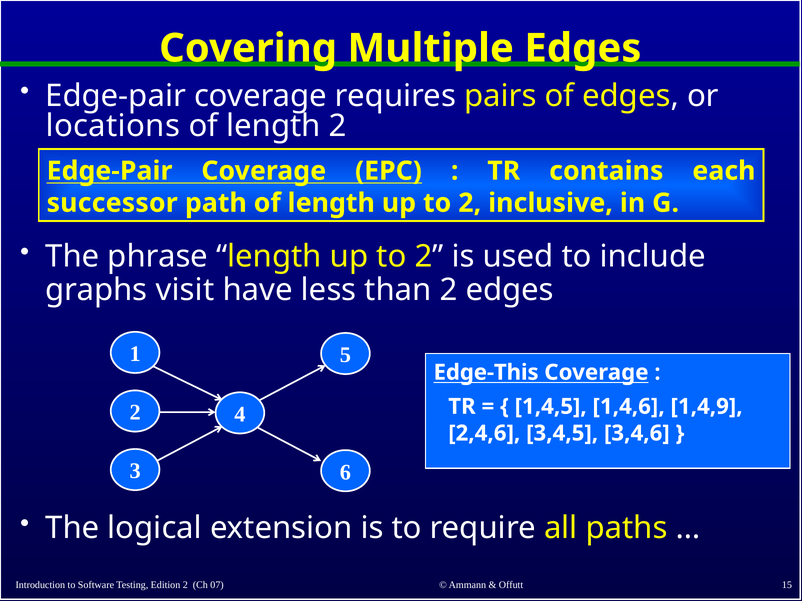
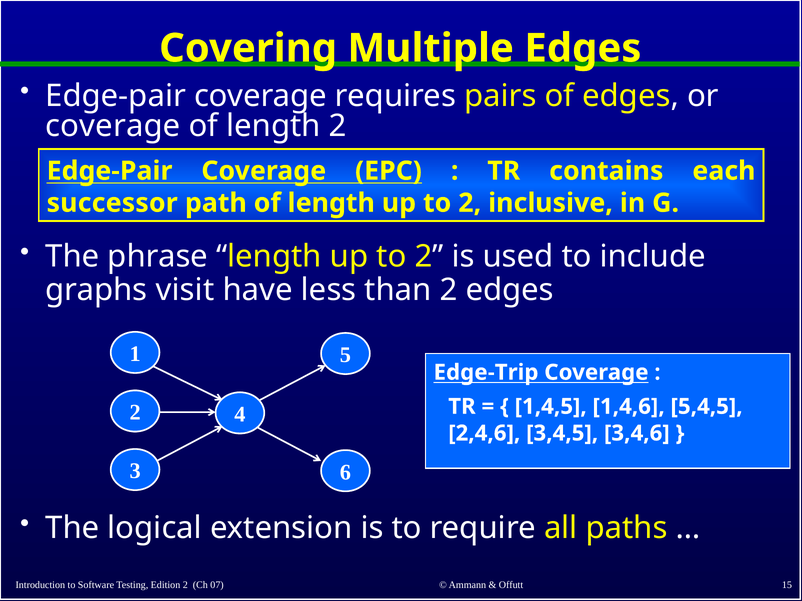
locations at (113, 126): locations -> coverage
Edge-This: Edge-This -> Edge-Trip
1,4,9: 1,4,9 -> 5,4,5
